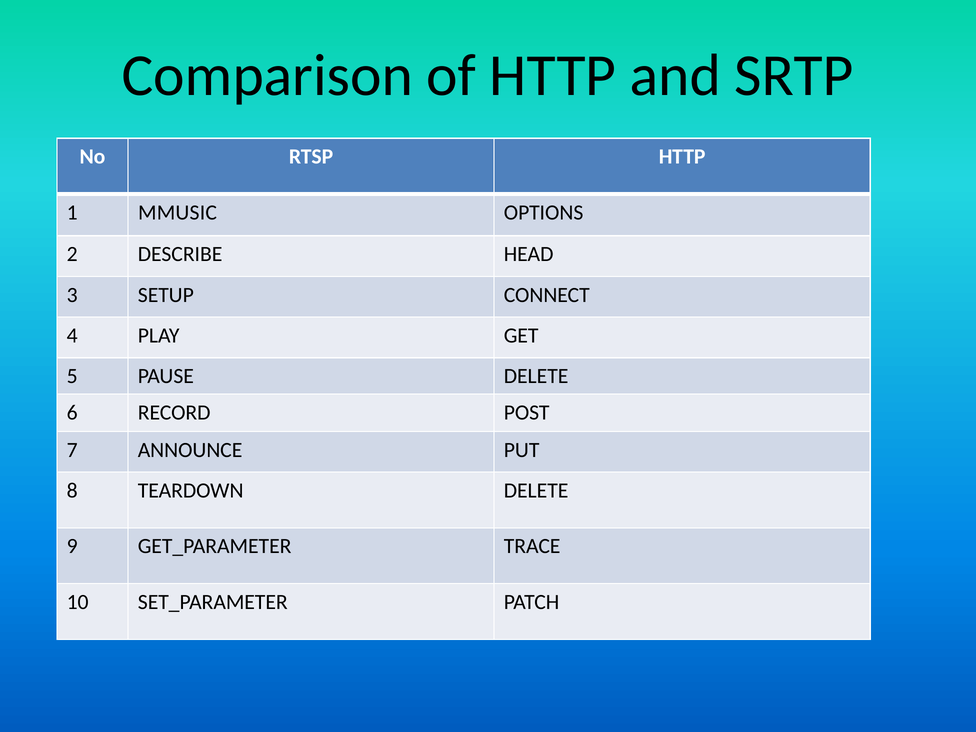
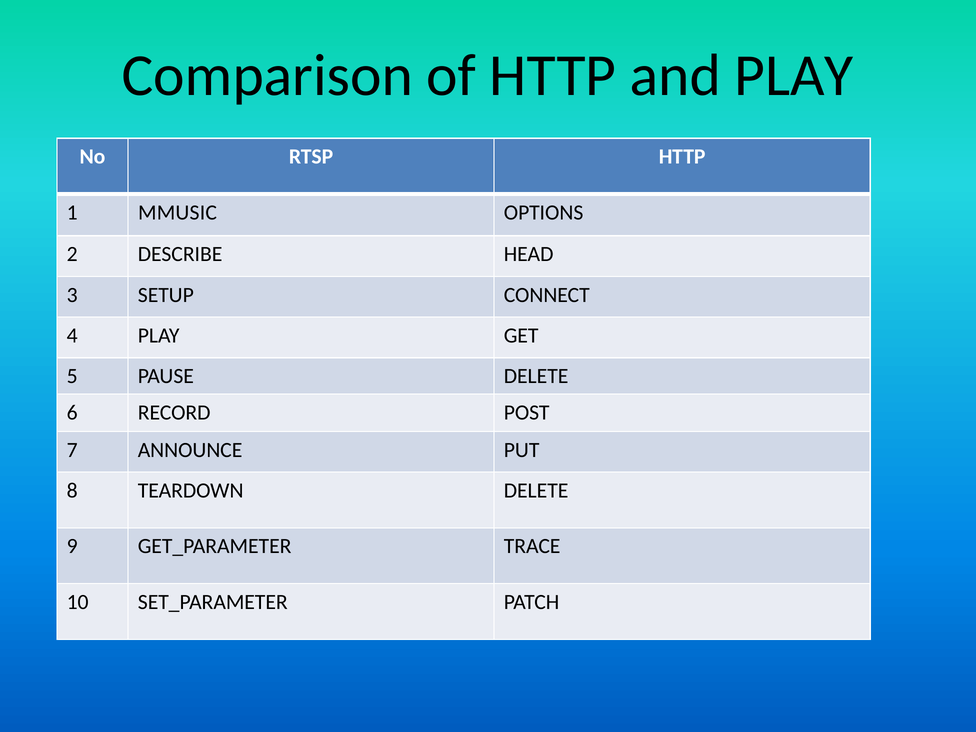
and SRTP: SRTP -> PLAY
